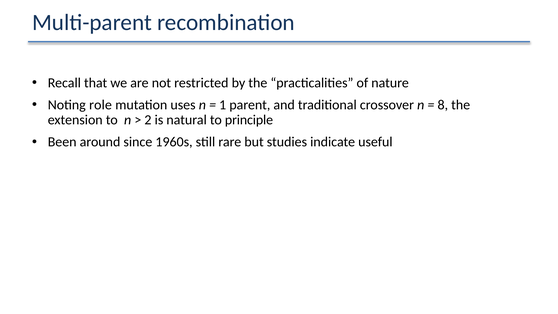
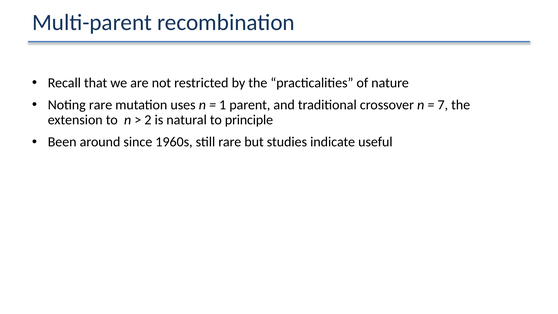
Noting role: role -> rare
8: 8 -> 7
